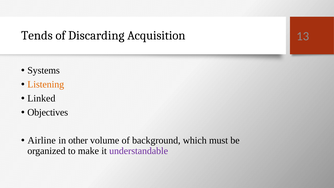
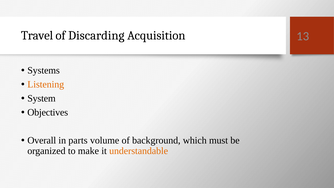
Tends: Tends -> Travel
Linked: Linked -> System
Airline: Airline -> Overall
other: other -> parts
understandable colour: purple -> orange
